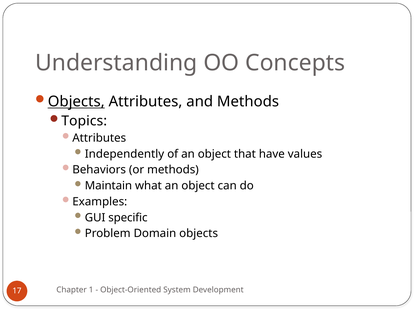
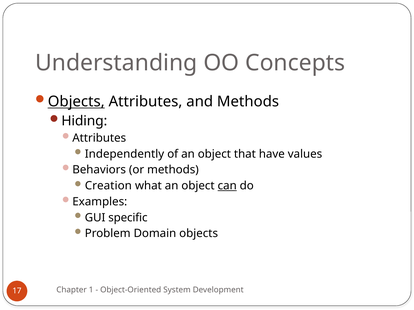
Topics: Topics -> Hiding
Maintain: Maintain -> Creation
can underline: none -> present
